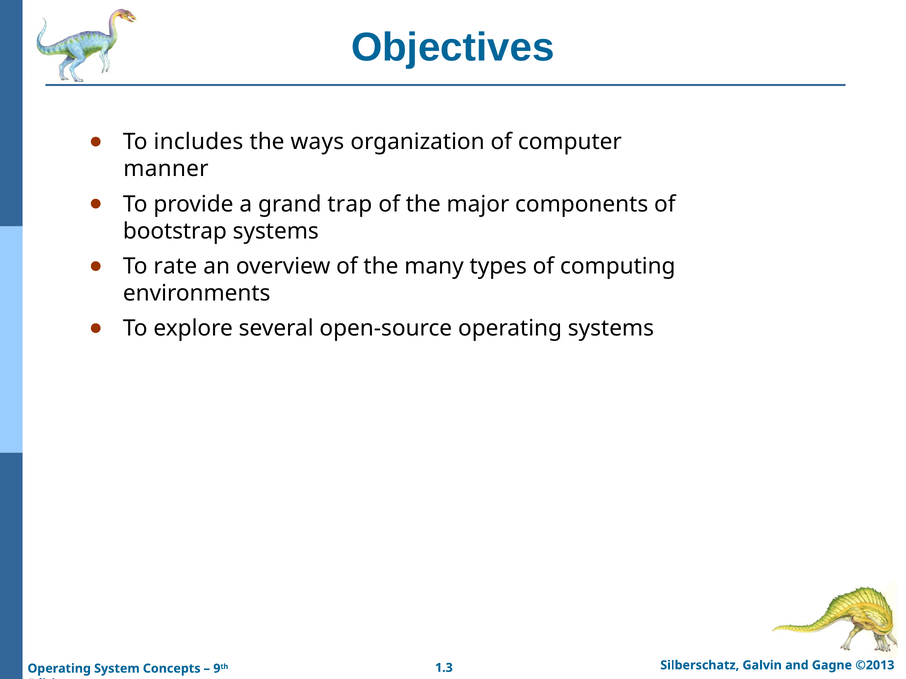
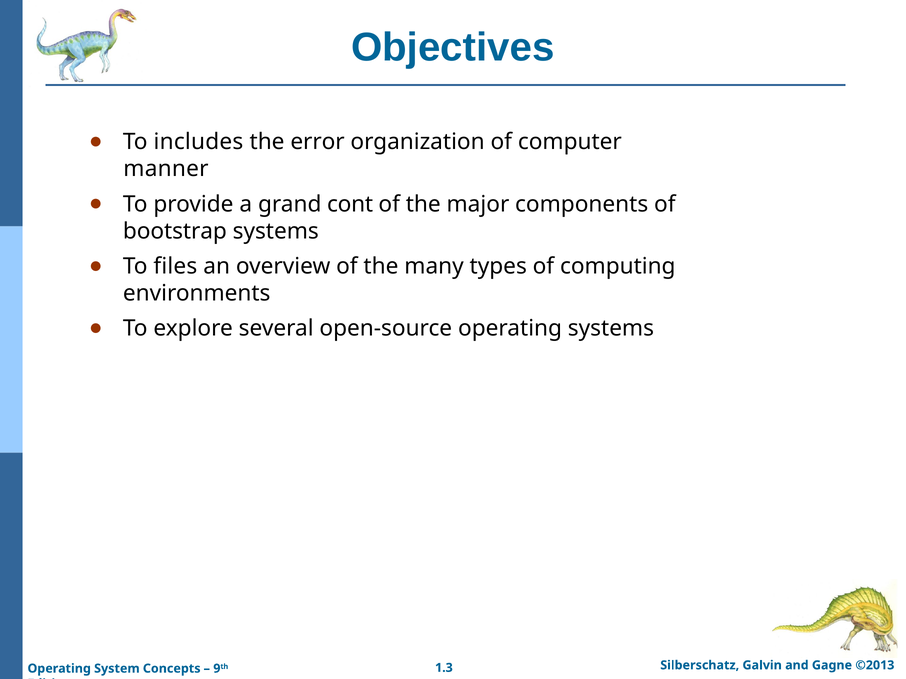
ways: ways -> error
trap: trap -> cont
rate: rate -> files
